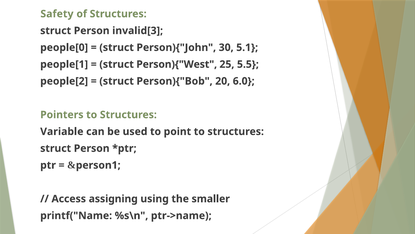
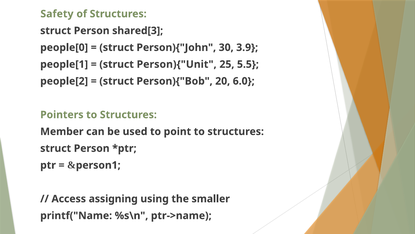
invalid[3: invalid[3 -> shared[3
5.1: 5.1 -> 3.9
Person){"West: Person){"West -> Person){"Unit
Variable: Variable -> Member
